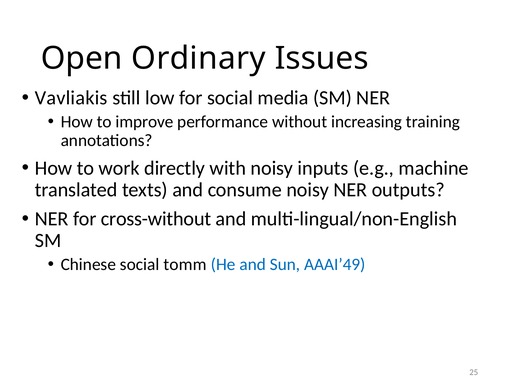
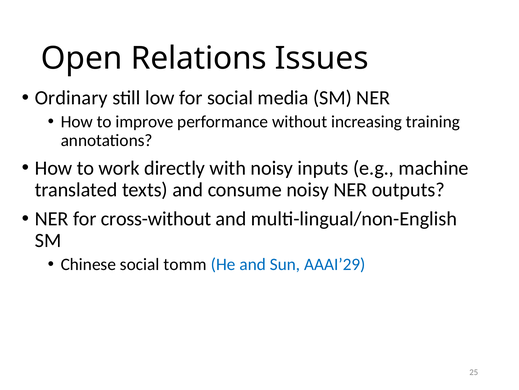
Ordinary: Ordinary -> Relations
Vavliakis: Vavliakis -> Ordinary
AAAI’49: AAAI’49 -> AAAI’29
